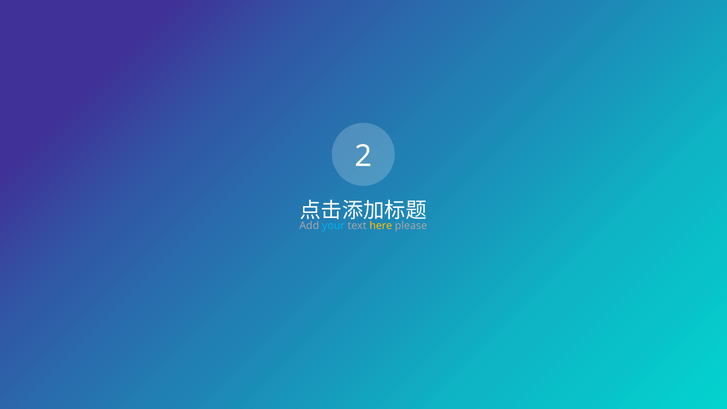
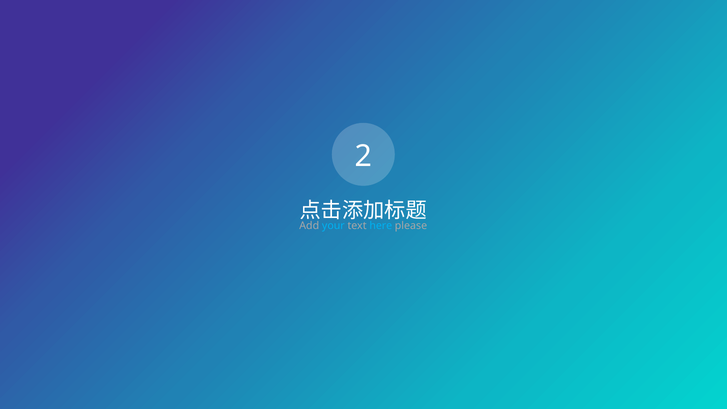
here colour: yellow -> light blue
